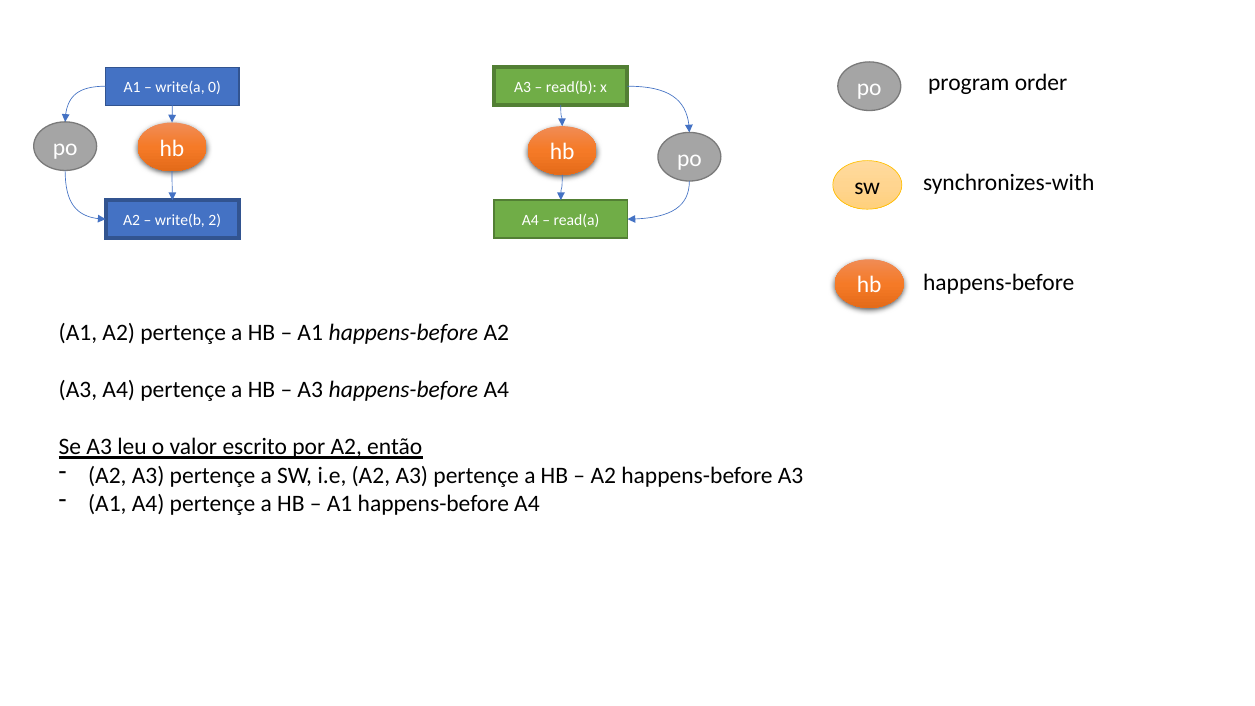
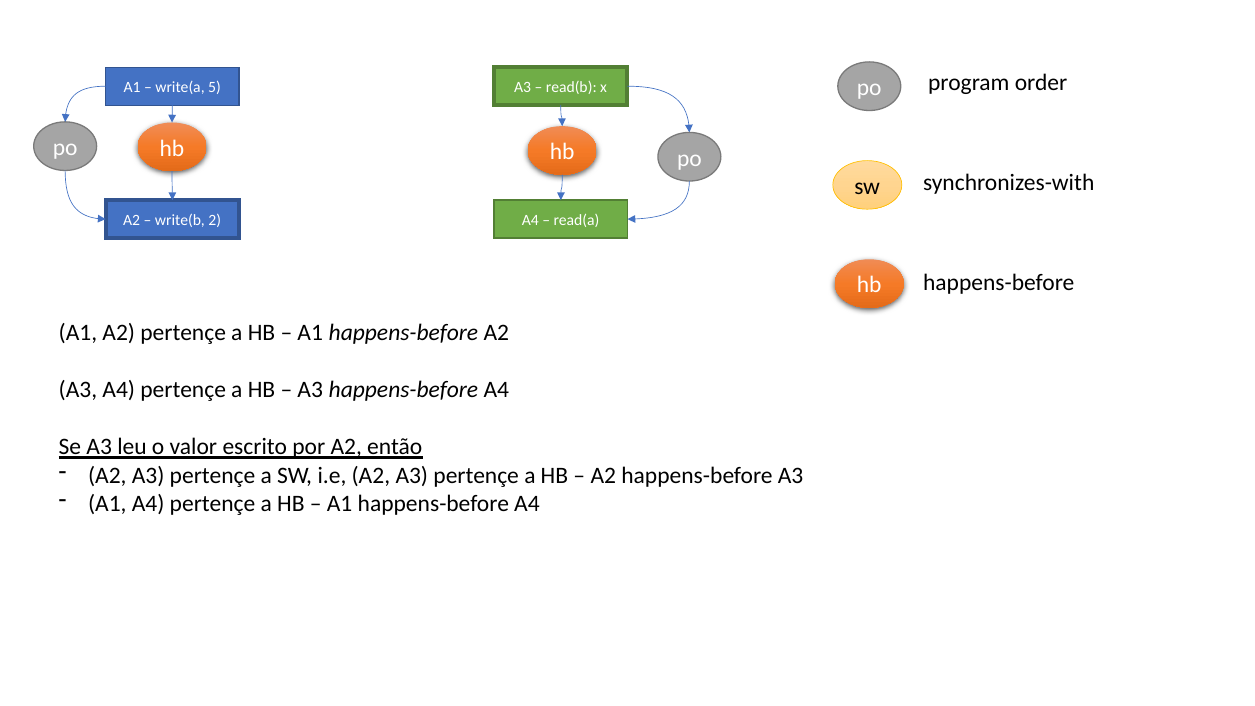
0: 0 -> 5
